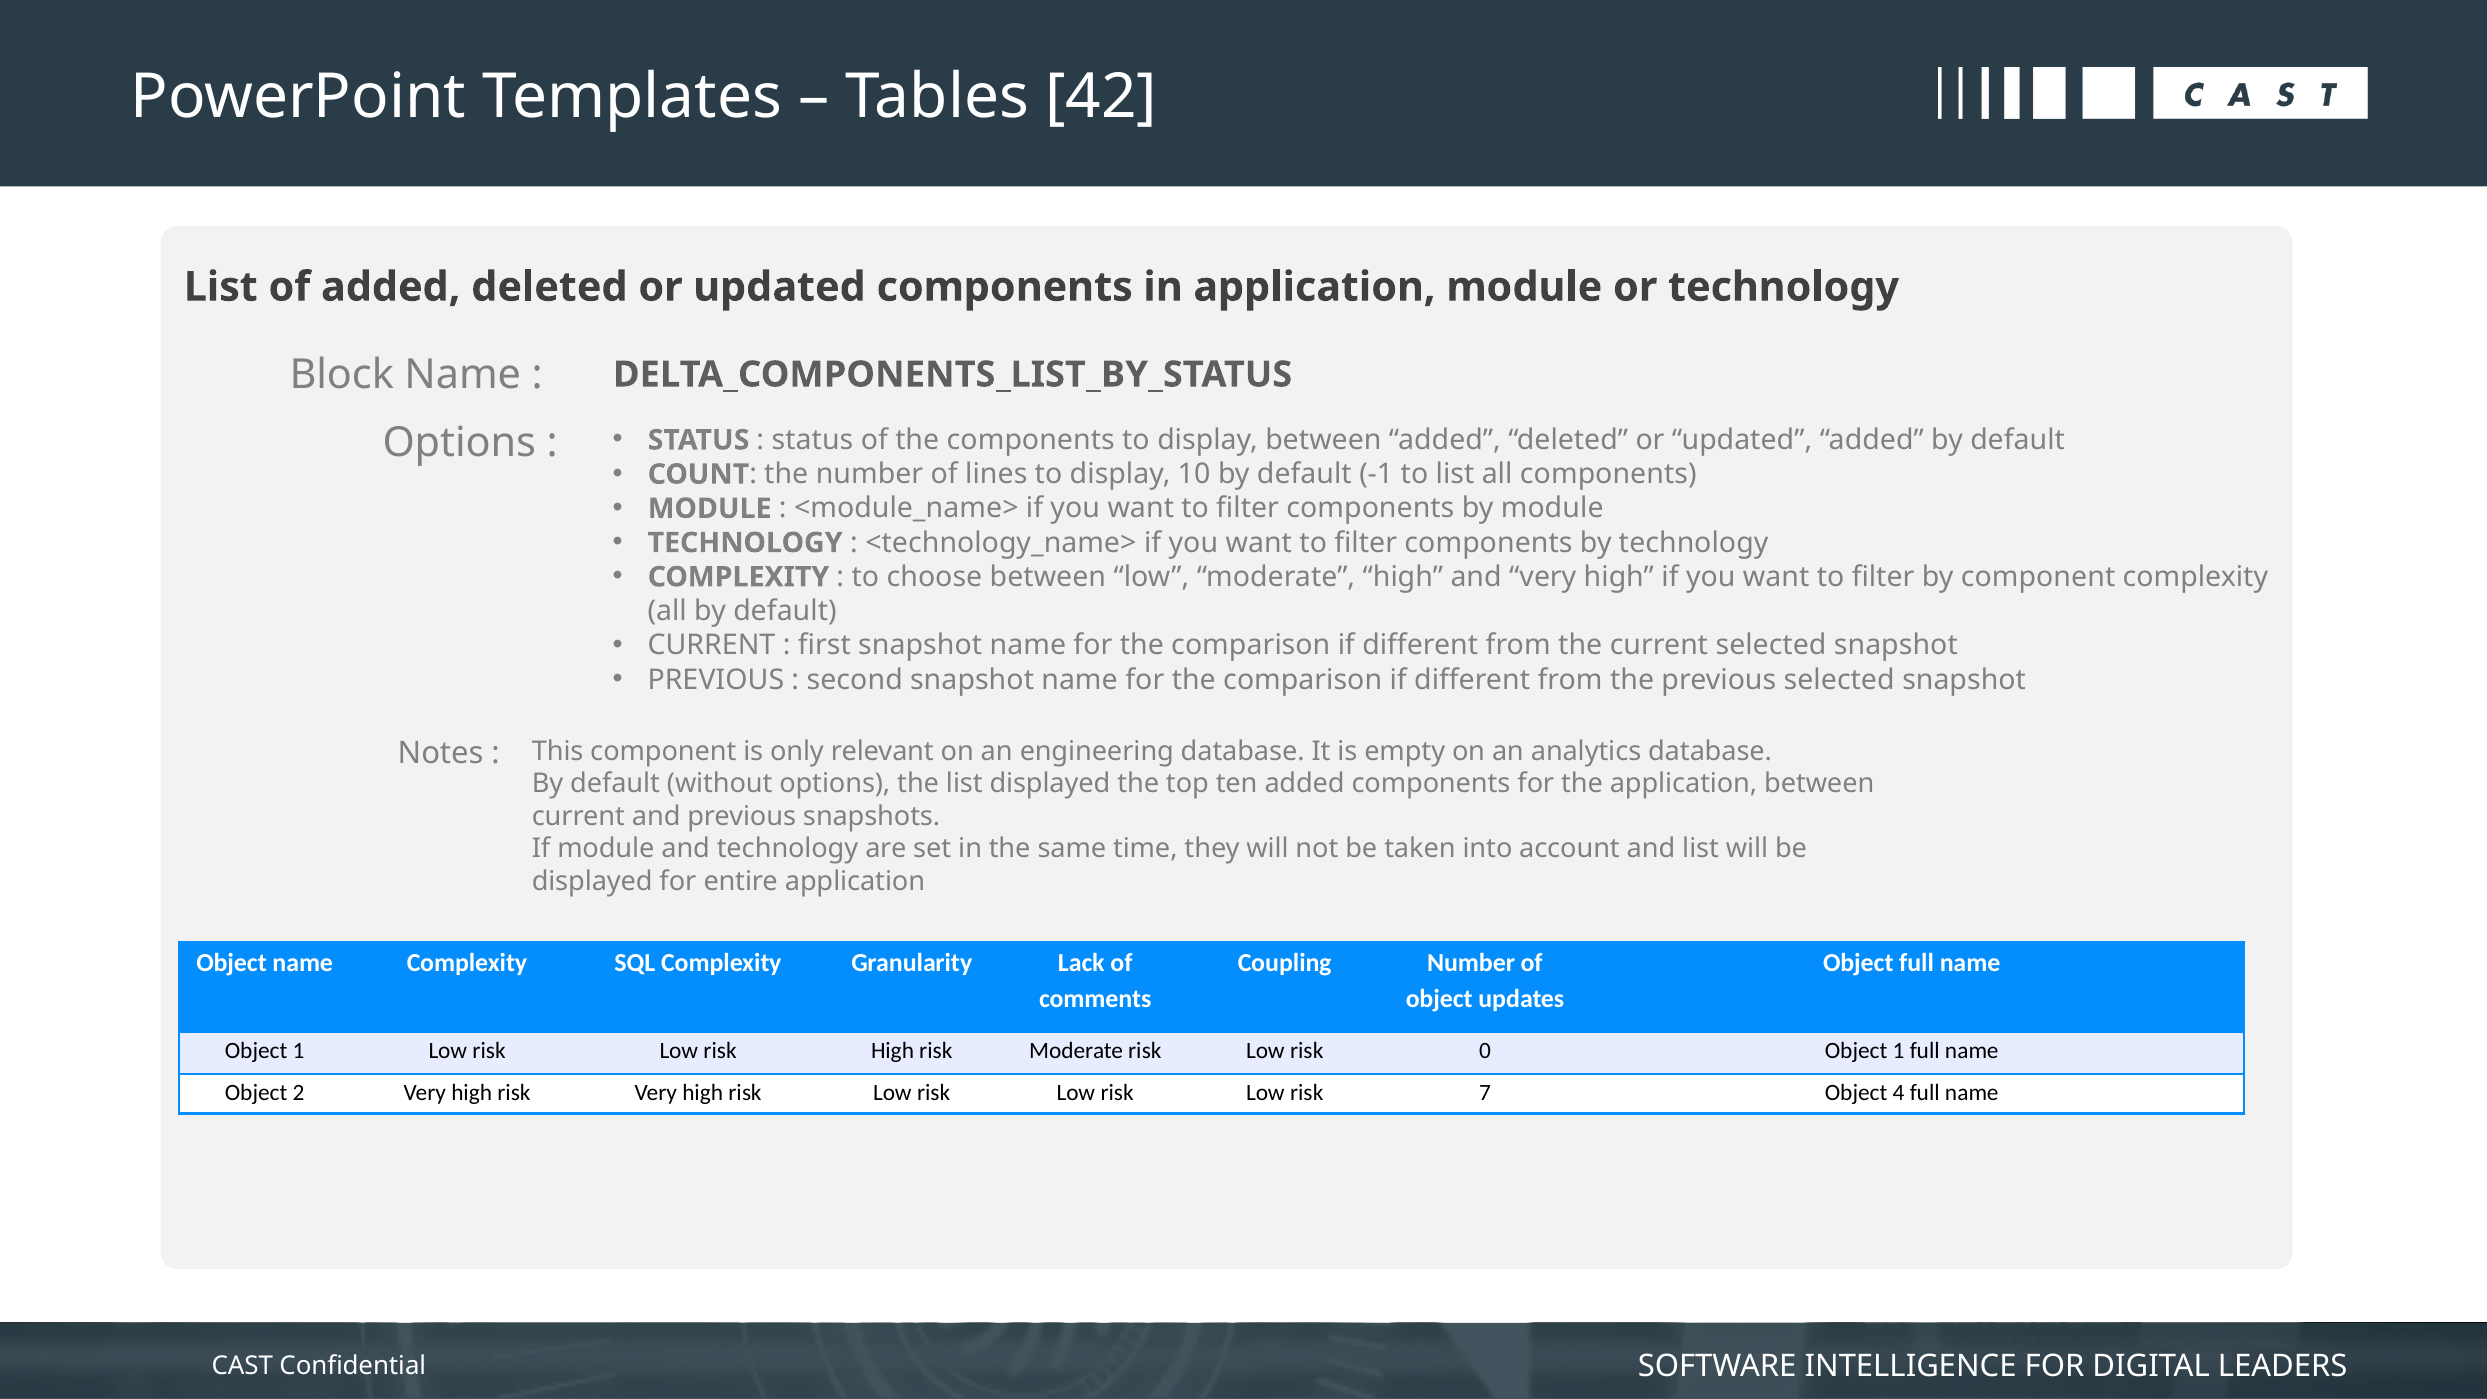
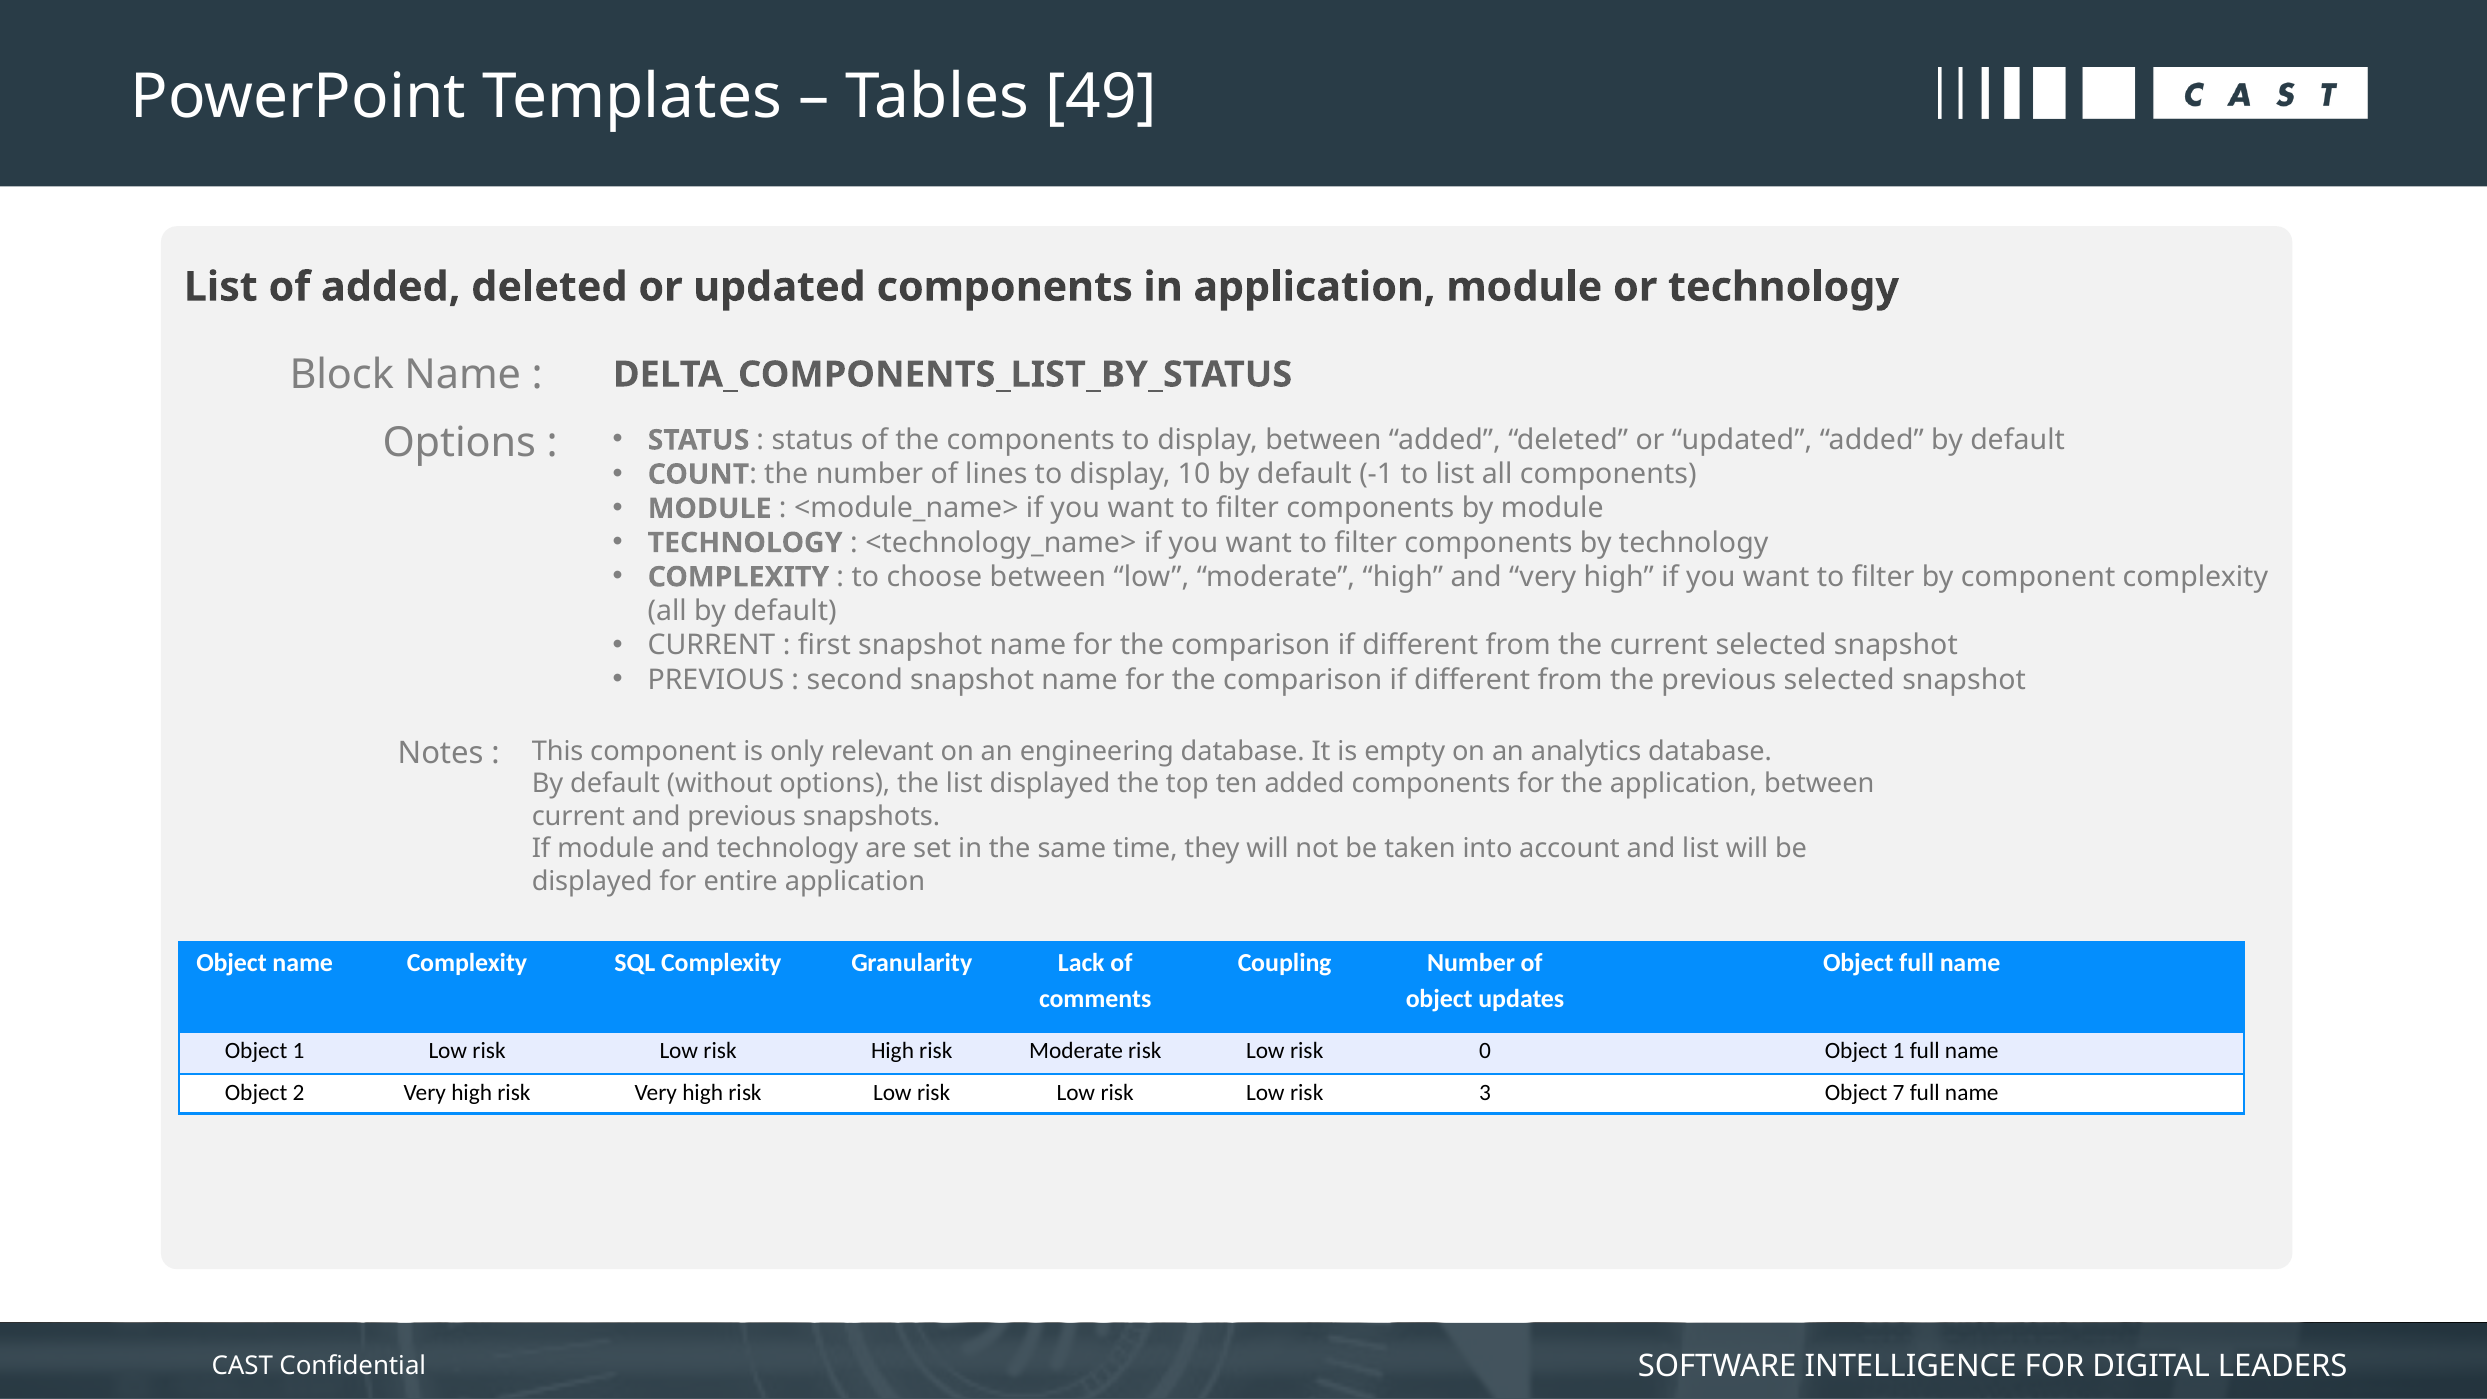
42: 42 -> 49
7: 7 -> 3
4: 4 -> 7
